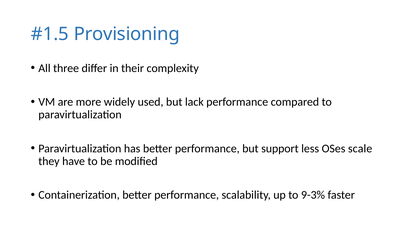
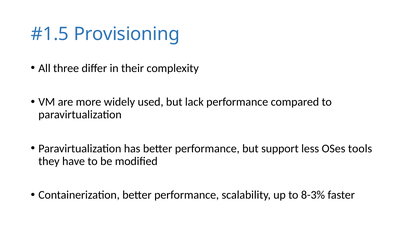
scale: scale -> tools
9-3%: 9-3% -> 8-3%
